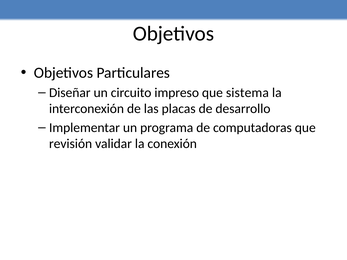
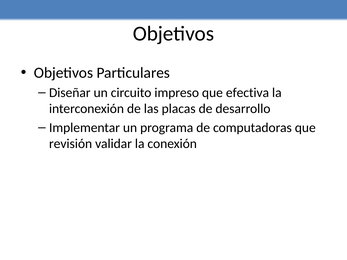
sistema: sistema -> efectiva
